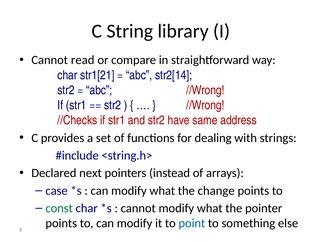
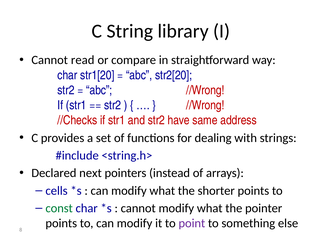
str1[21: str1[21 -> str1[20
str2[14: str2[14 -> str2[20
case: case -> cells
change: change -> shorter
point colour: blue -> purple
